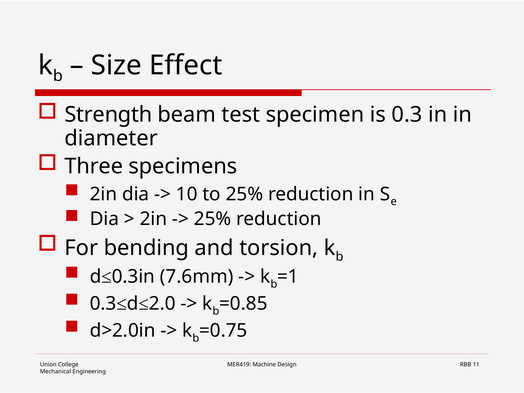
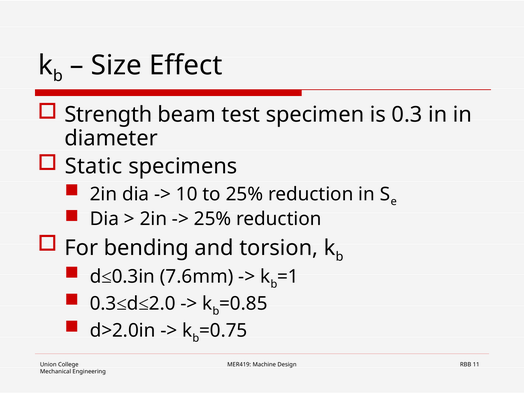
Three: Three -> Static
